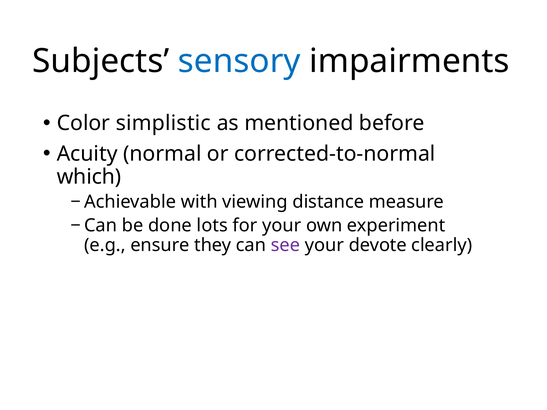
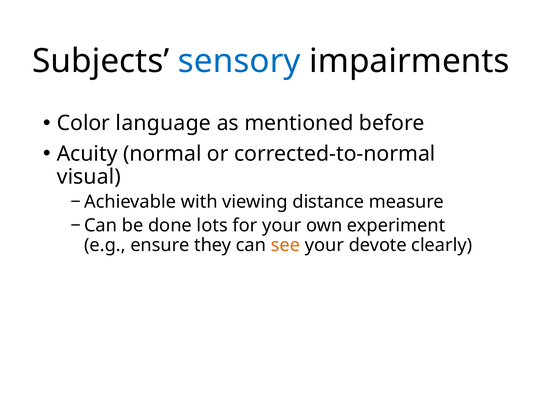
simplistic: simplistic -> language
which: which -> visual
see colour: purple -> orange
